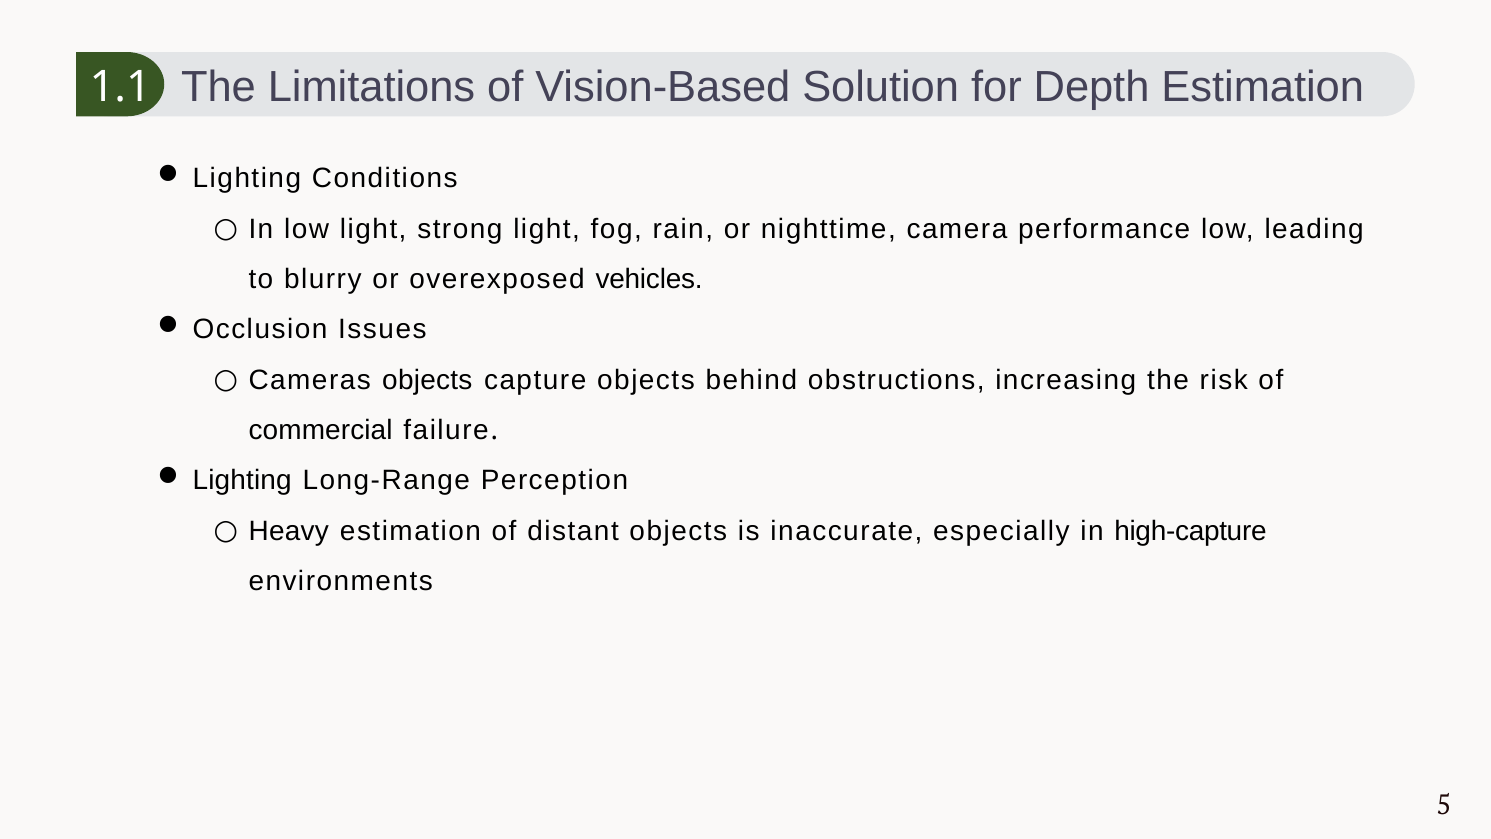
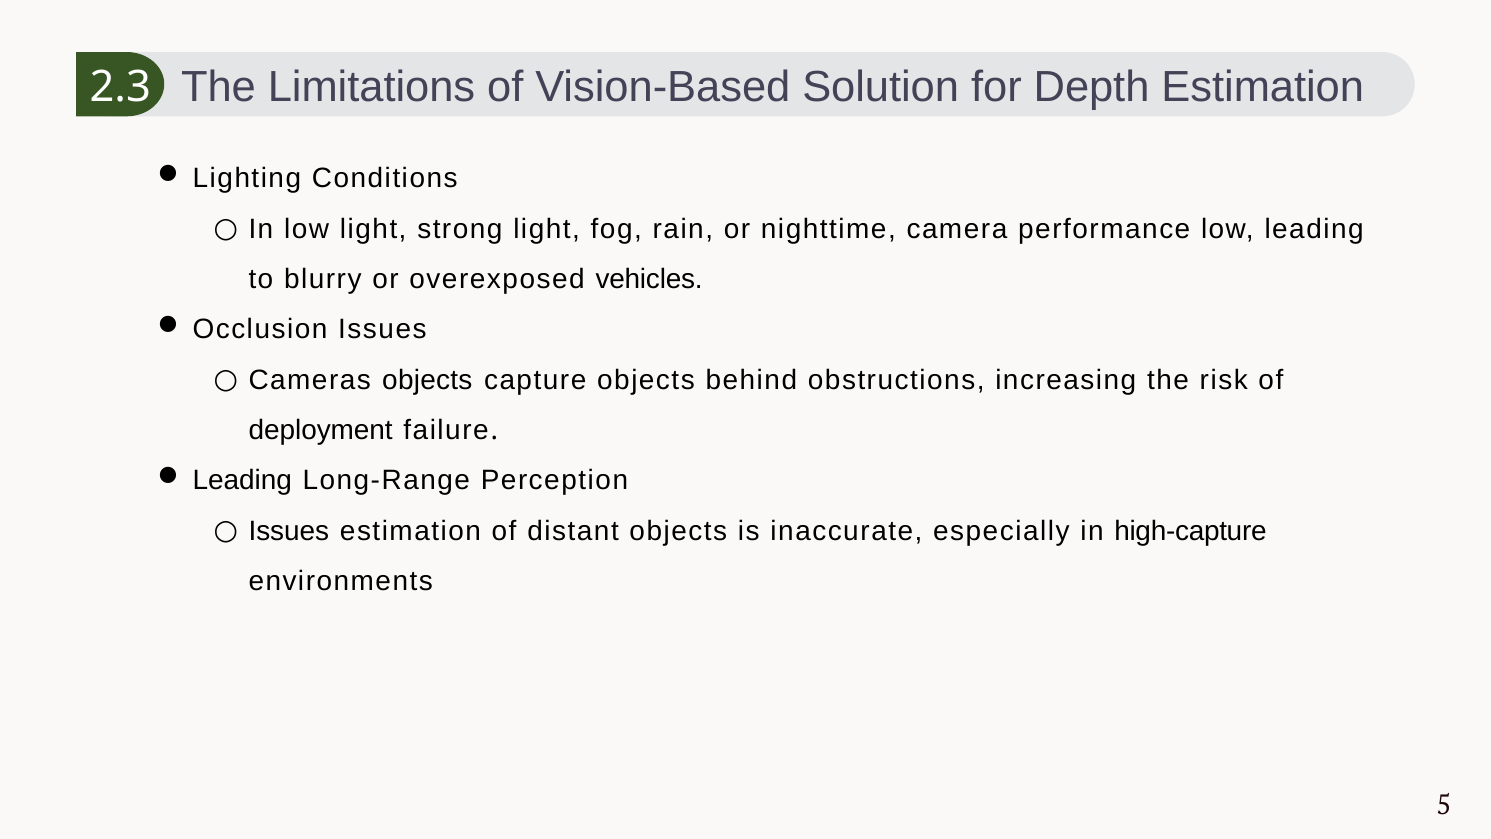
1.1: 1.1 -> 2.3
commercial: commercial -> deployment
Lighting at (242, 480): Lighting -> Leading
Heavy at (289, 531): Heavy -> Issues
